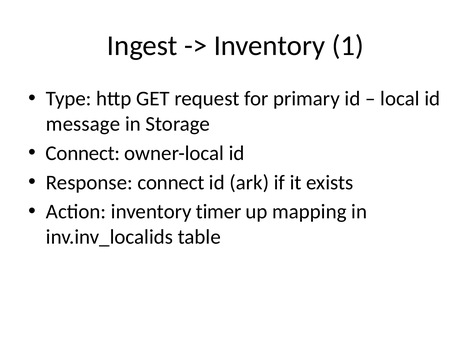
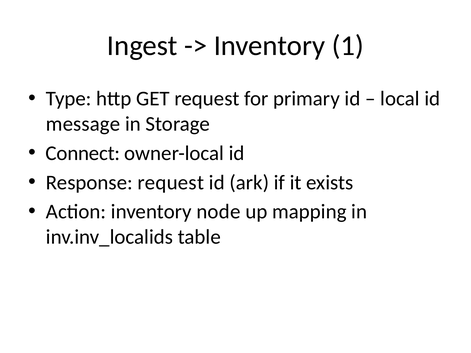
Response connect: connect -> request
timer: timer -> node
